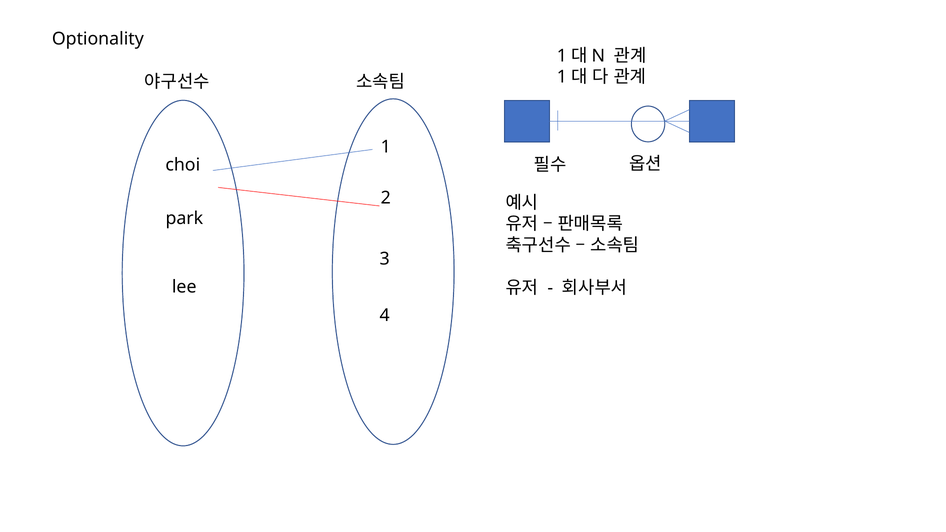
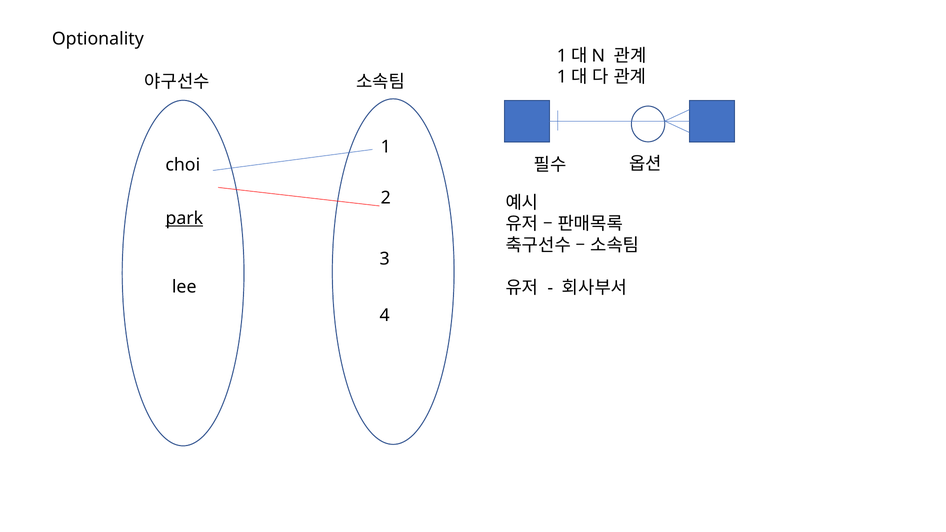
park underline: none -> present
